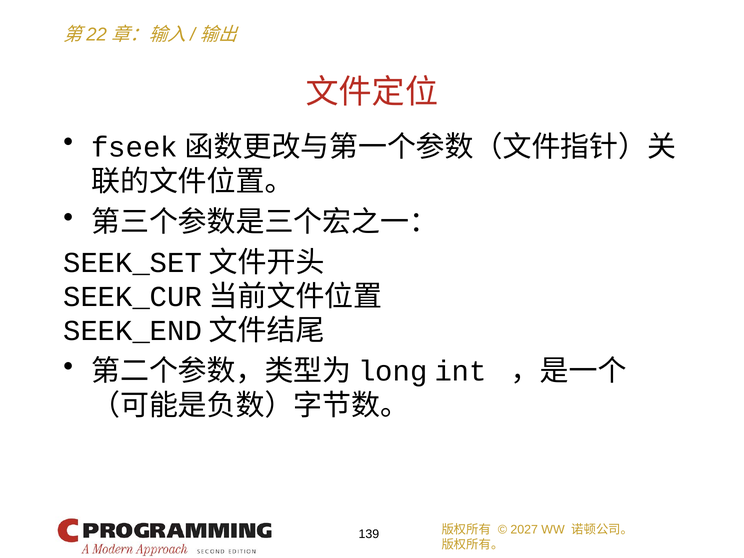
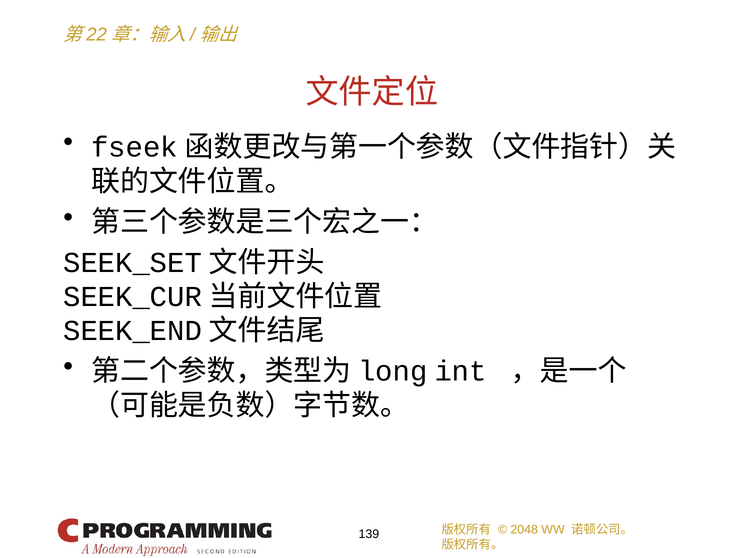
2027: 2027 -> 2048
